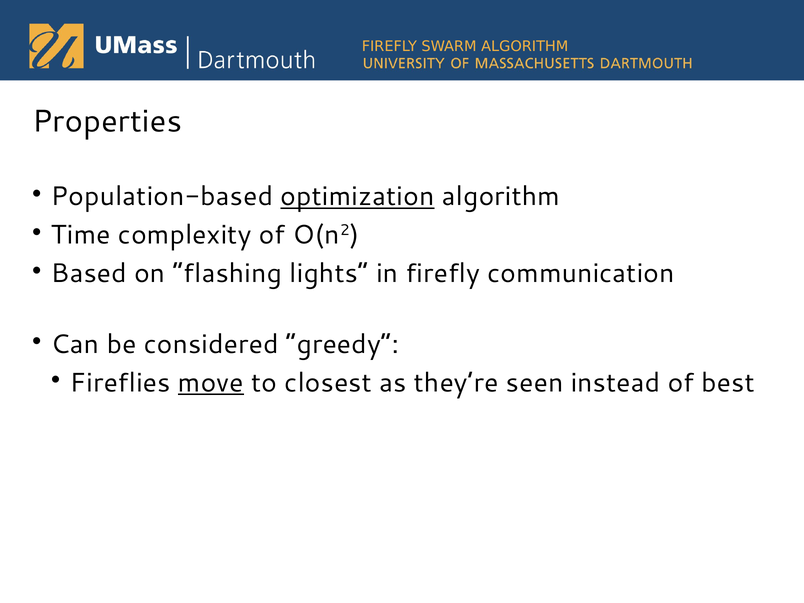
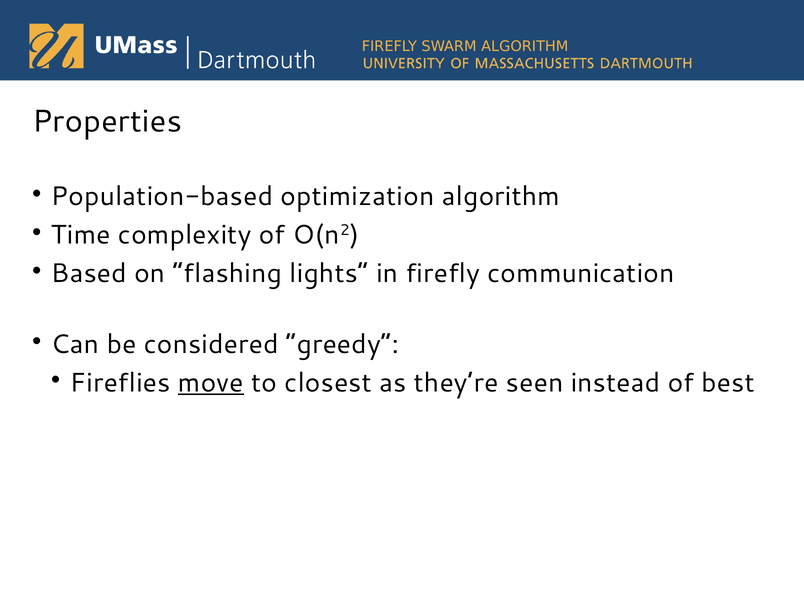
optimization underline: present -> none
